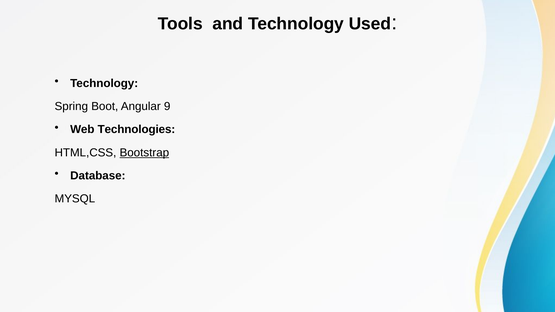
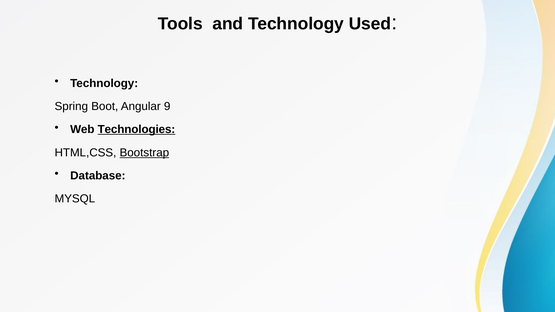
Technologies underline: none -> present
